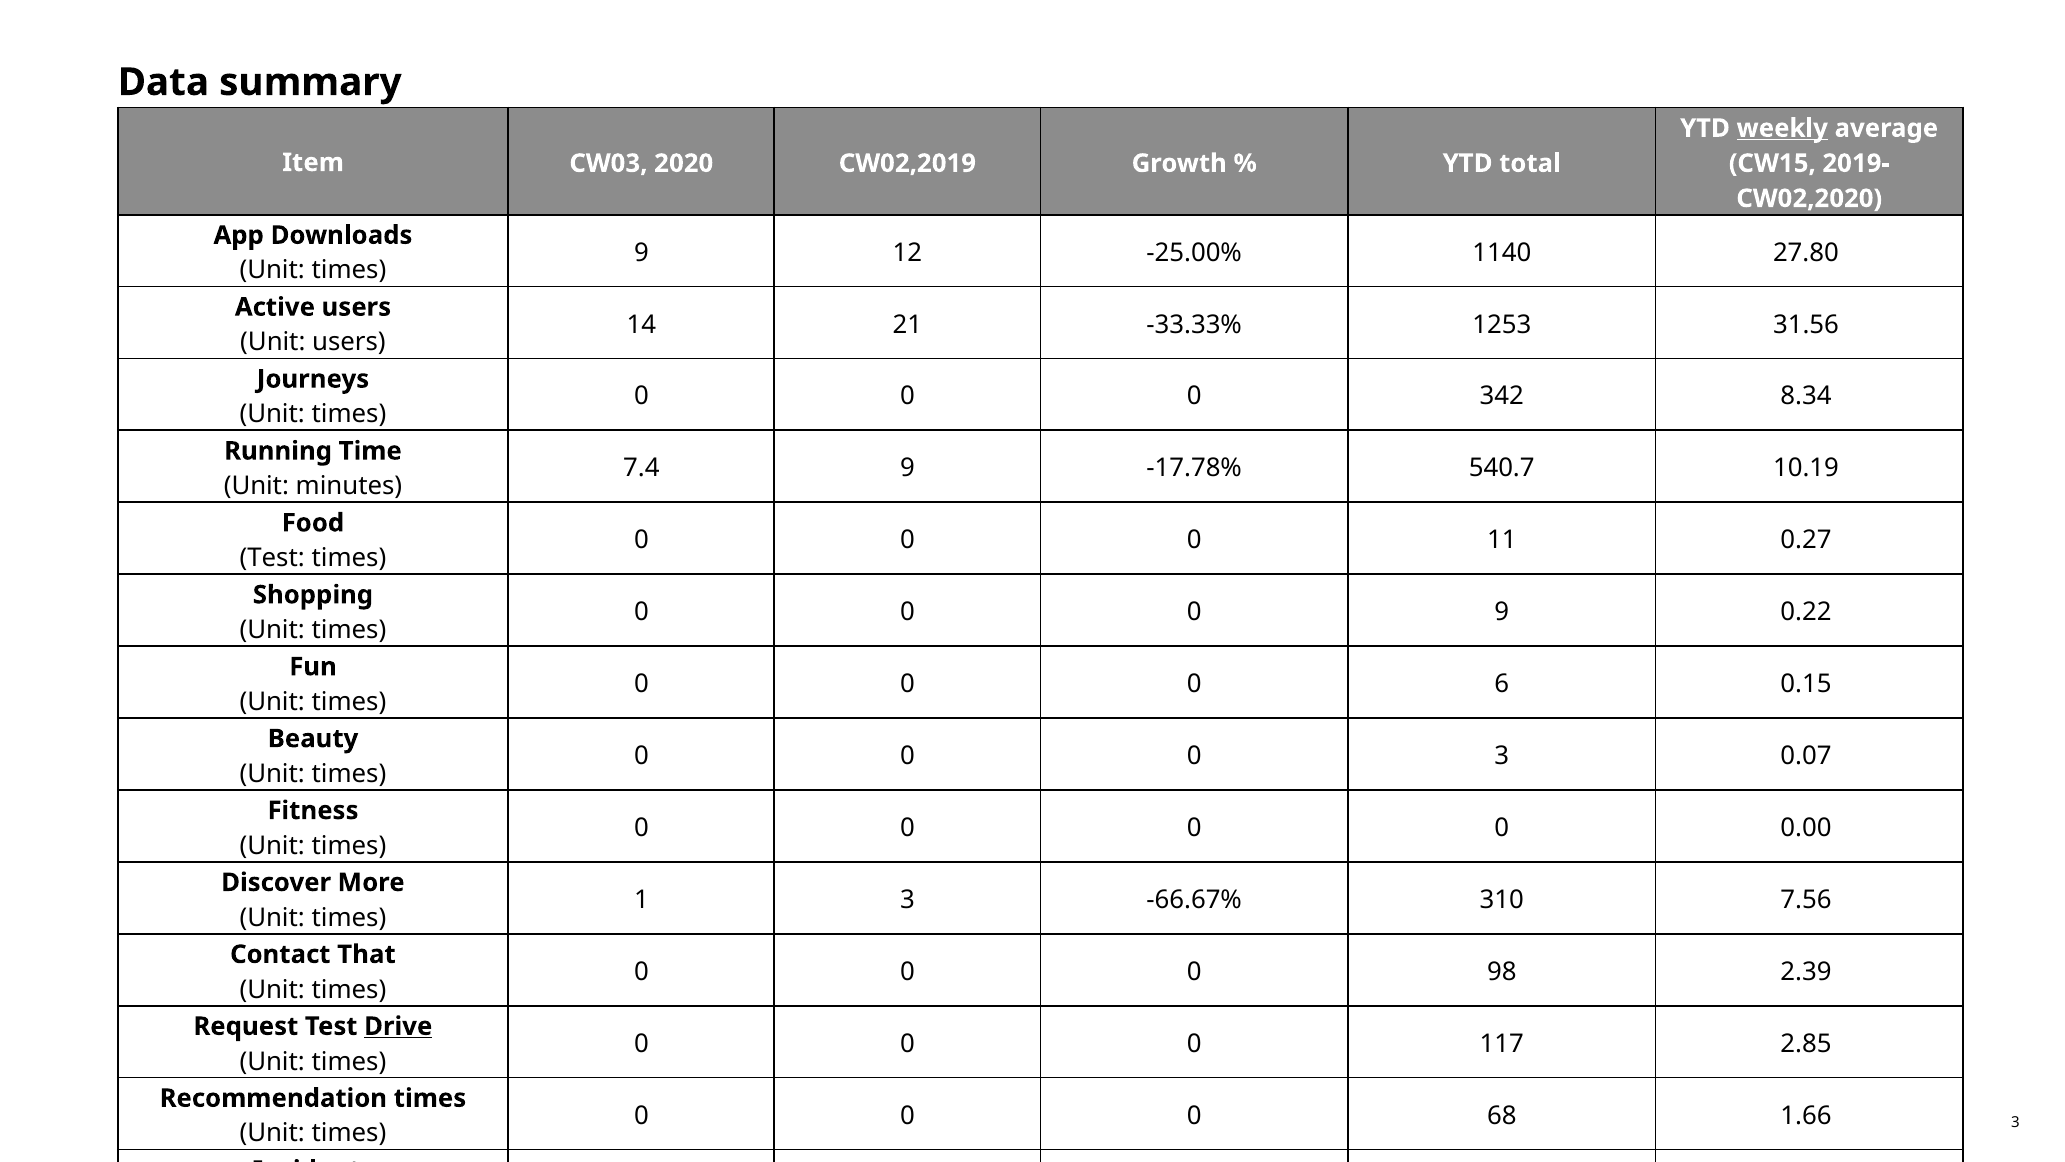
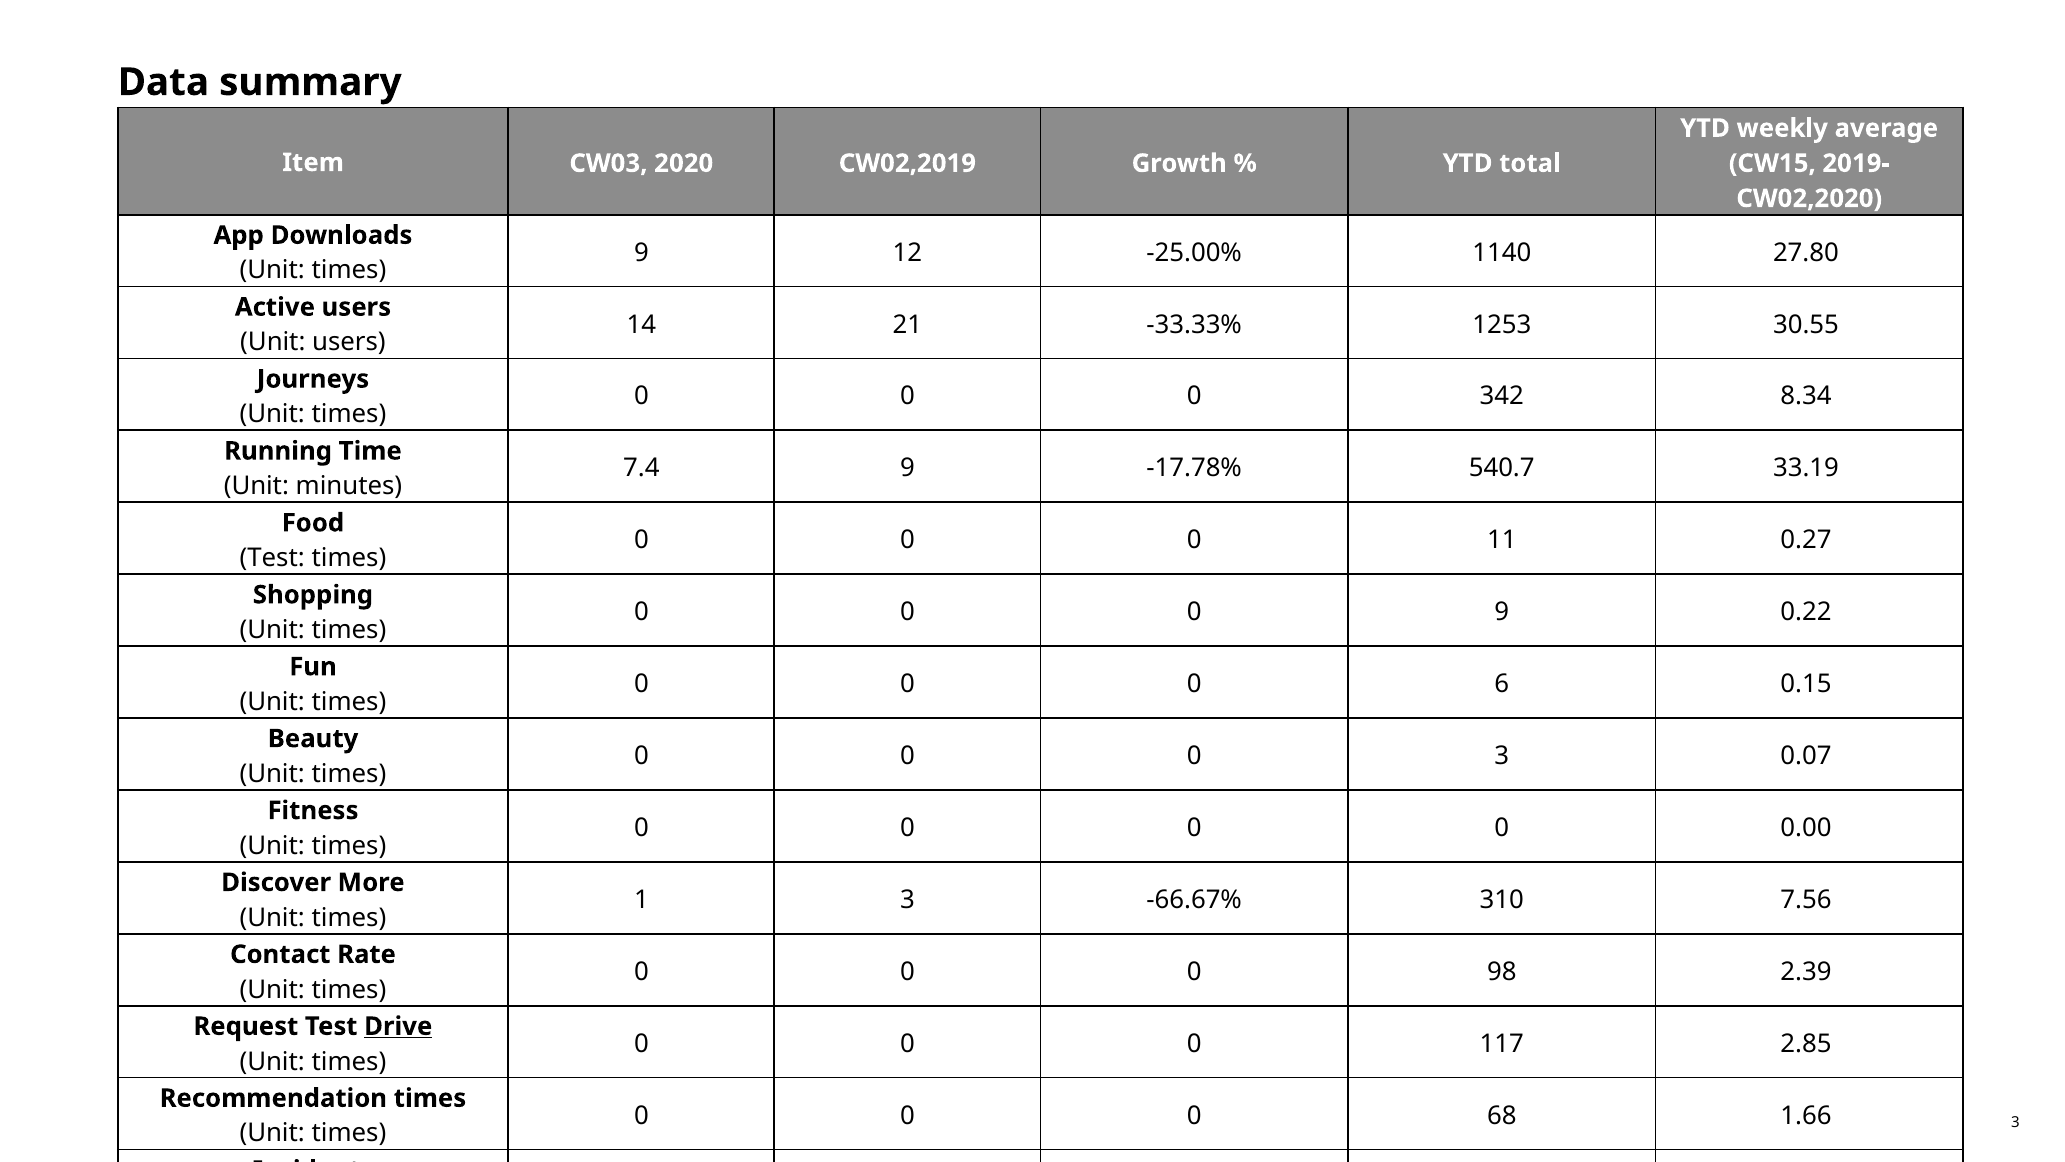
weekly underline: present -> none
31.56: 31.56 -> 30.55
10.19: 10.19 -> 33.19
That: That -> Rate
